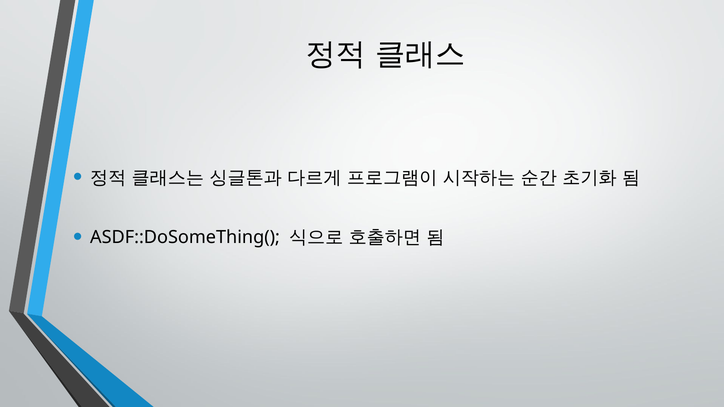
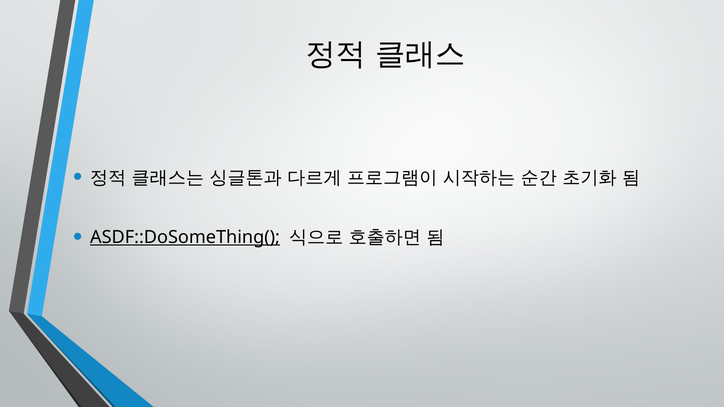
ASDF::DoSomeThing( underline: none -> present
